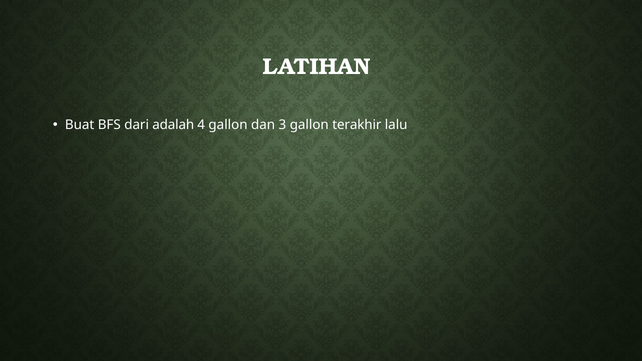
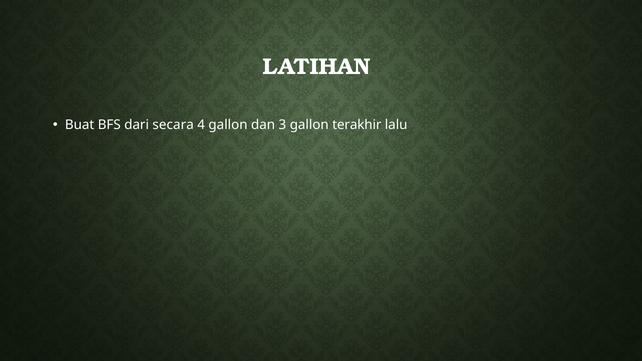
adalah: adalah -> secara
